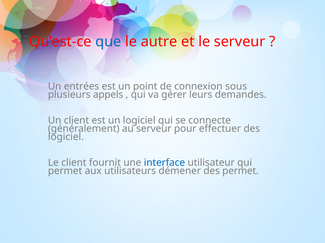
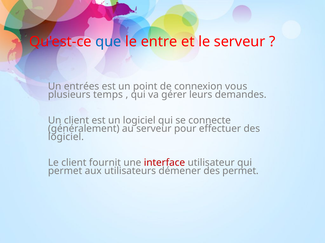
autre: autre -> entre
sous: sous -> vous
appels: appels -> temps
interface colour: blue -> red
